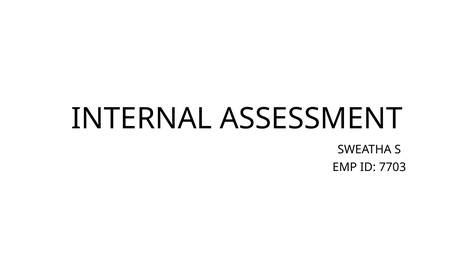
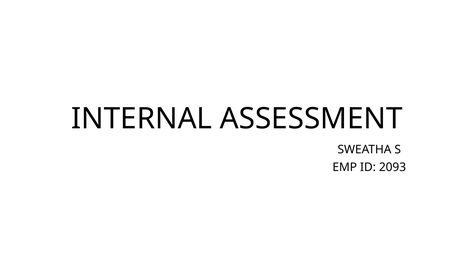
7703: 7703 -> 2093
